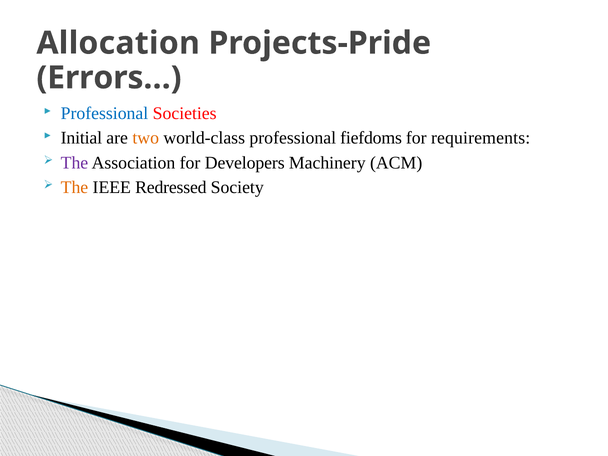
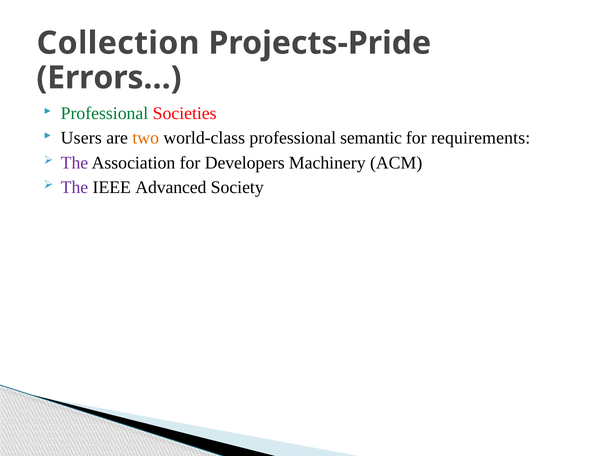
Allocation: Allocation -> Collection
Professional at (104, 113) colour: blue -> green
Initial: Initial -> Users
fiefdoms: fiefdoms -> semantic
The at (74, 187) colour: orange -> purple
Redressed: Redressed -> Advanced
